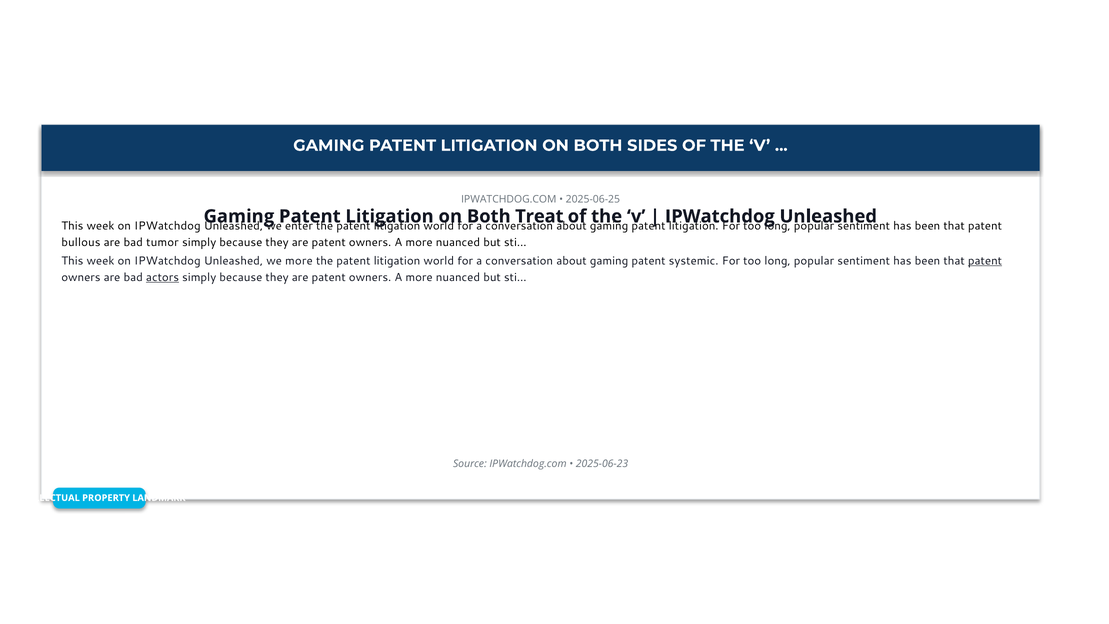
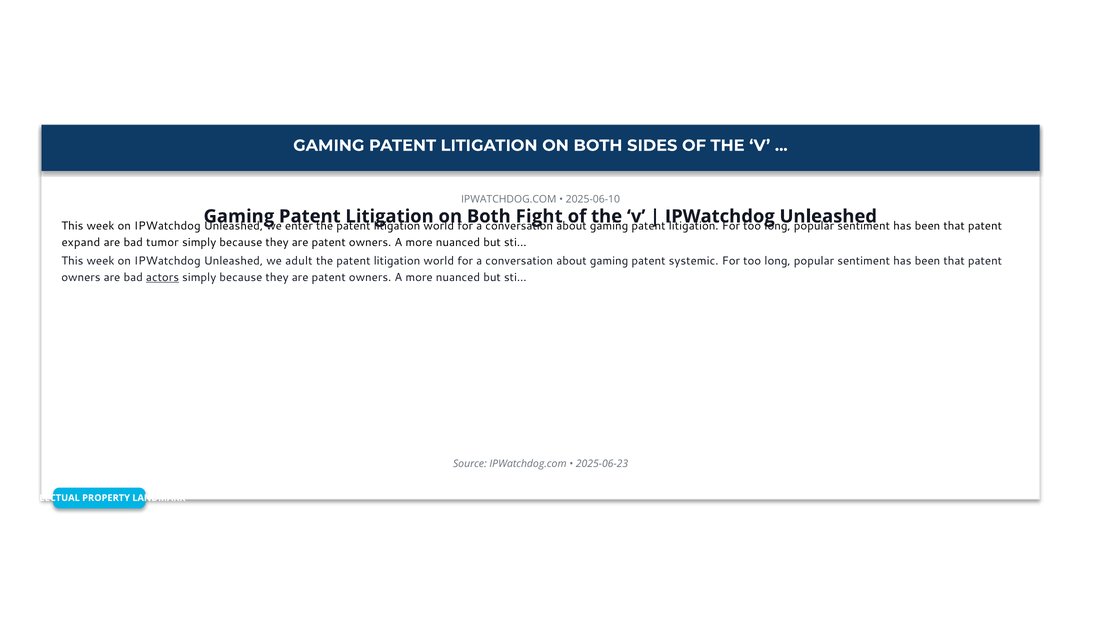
2025-06-25: 2025-06-25 -> 2025-06-10
Treat: Treat -> Fight
bullous: bullous -> expand
we more: more -> adult
patent at (985, 261) underline: present -> none
